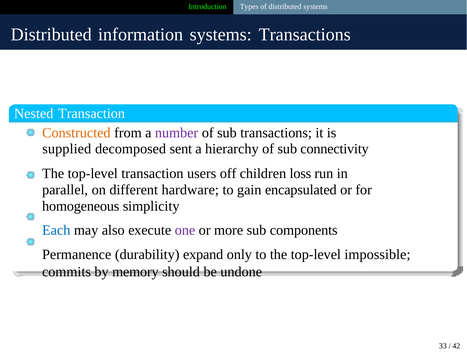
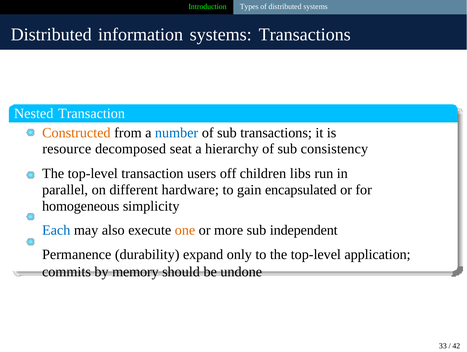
number colour: purple -> blue
supplied: supplied -> resource
sent: sent -> seat
connectivity: connectivity -> consistency
loss: loss -> libs
one colour: purple -> orange
components: components -> independent
impossible: impossible -> application
